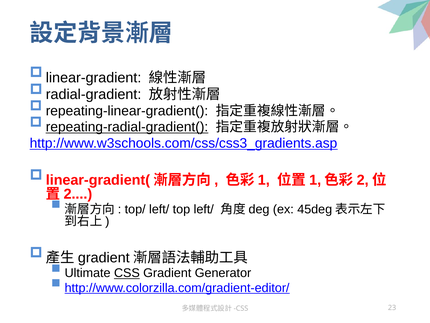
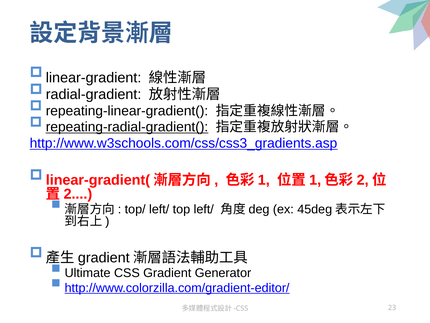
CSS underline: present -> none
